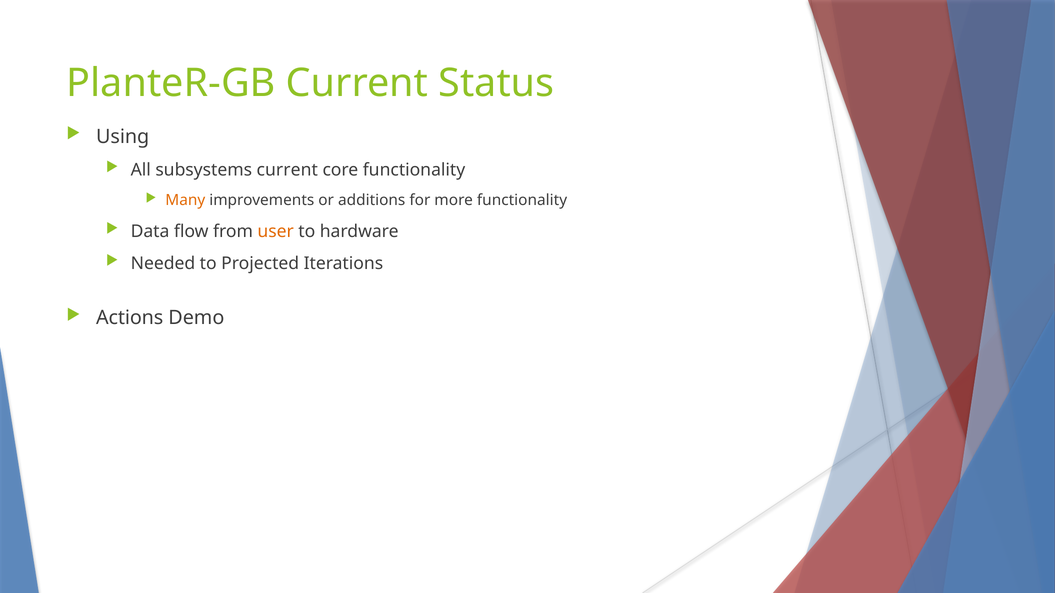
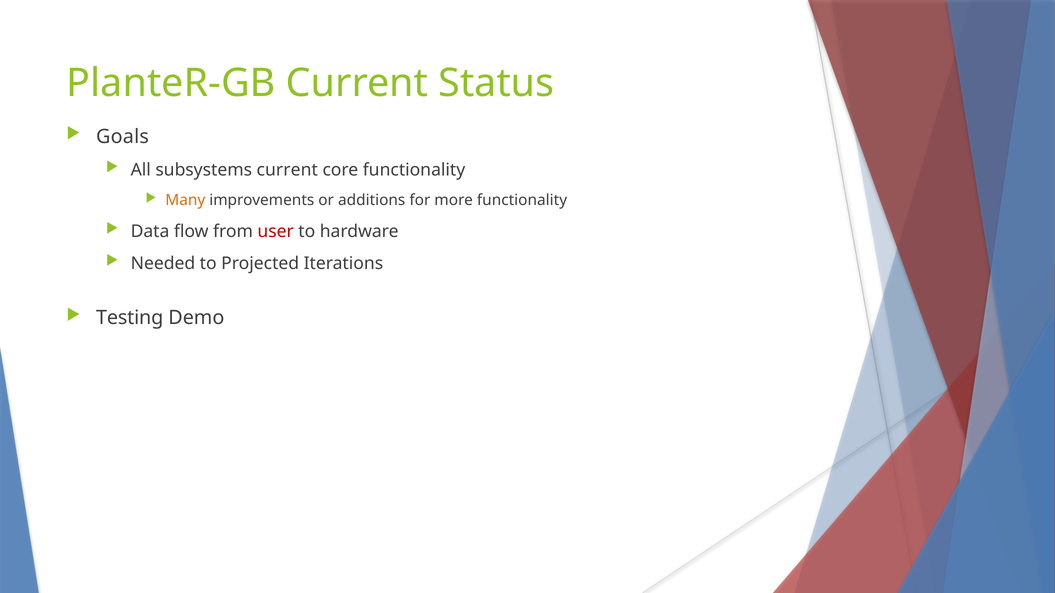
Using: Using -> Goals
user colour: orange -> red
Actions: Actions -> Testing
